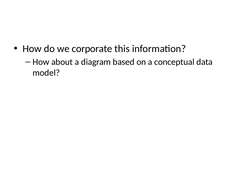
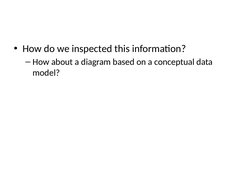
corporate: corporate -> inspected
